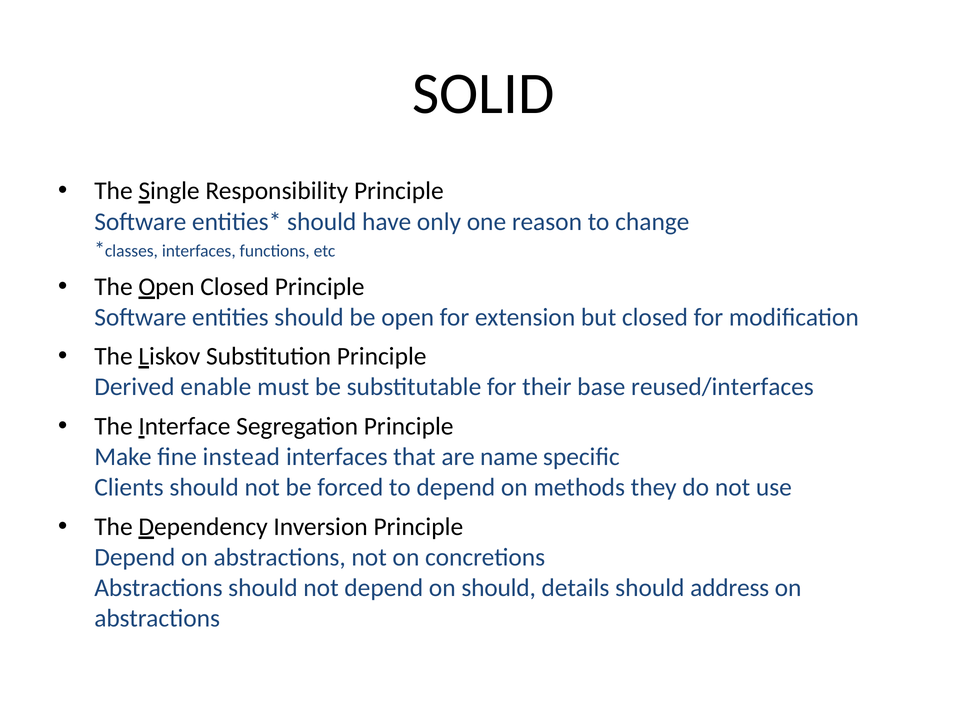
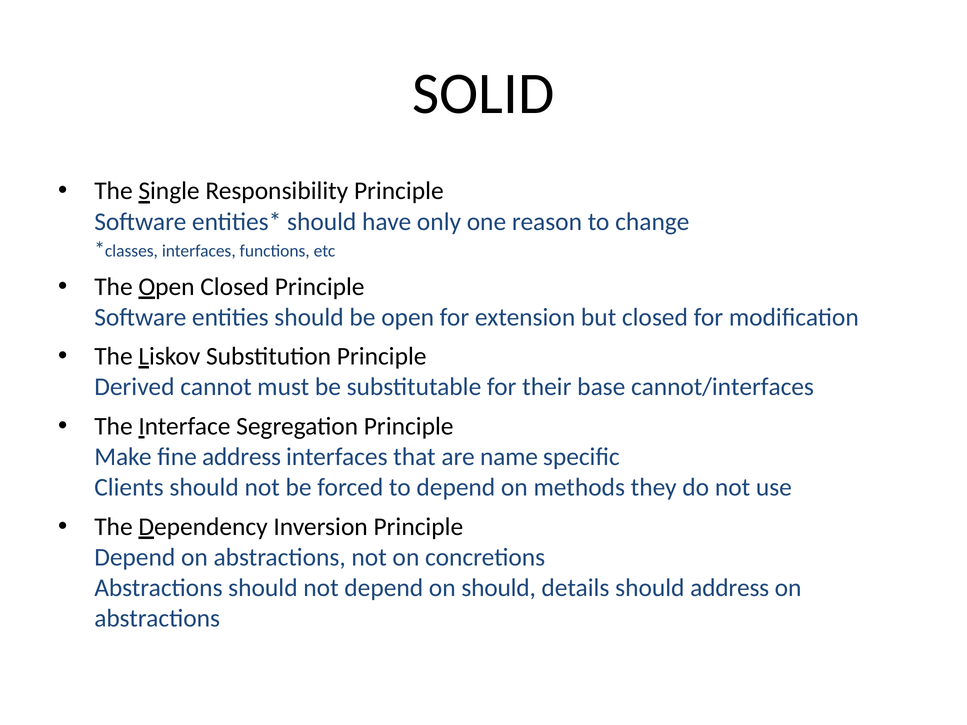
enable: enable -> cannot
reused/interfaces: reused/interfaces -> cannot/interfaces
fine instead: instead -> address
